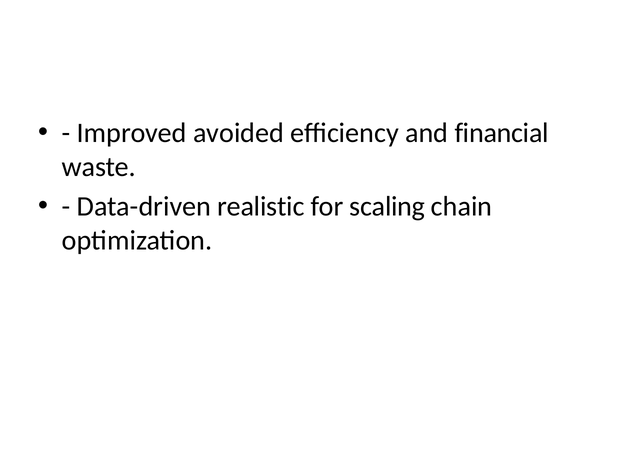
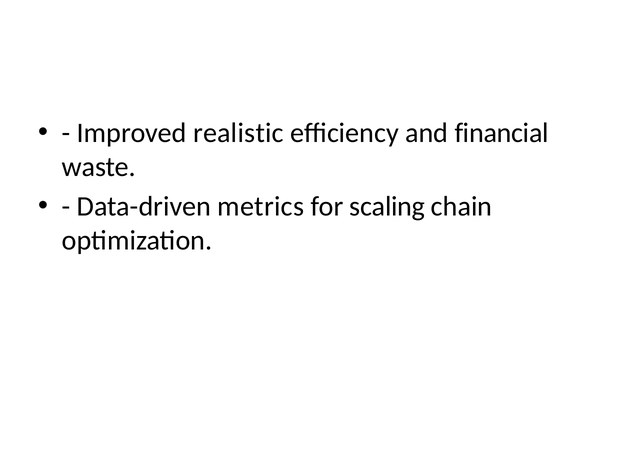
avoided: avoided -> realistic
realistic: realistic -> metrics
